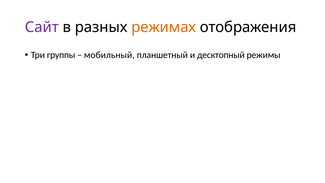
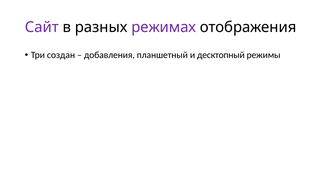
режимах colour: orange -> purple
группы: группы -> создан
мобильный: мобильный -> добавления
